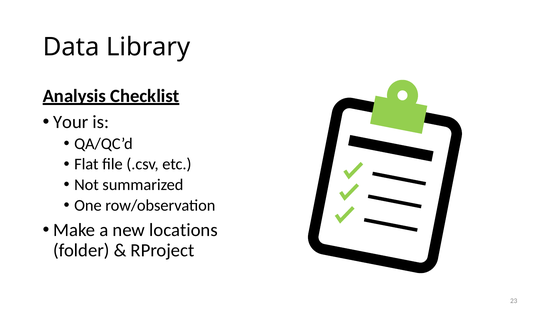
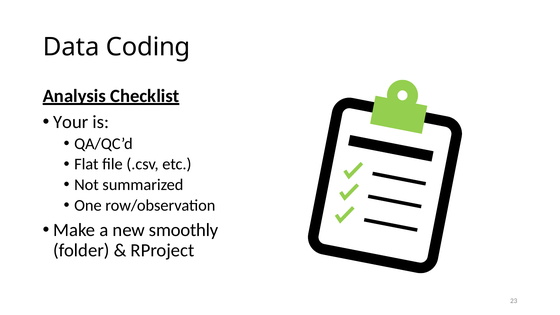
Library: Library -> Coding
locations: locations -> smoothly
